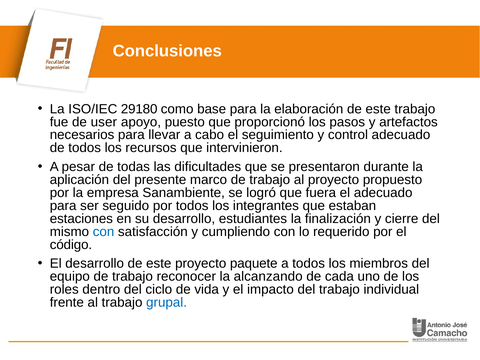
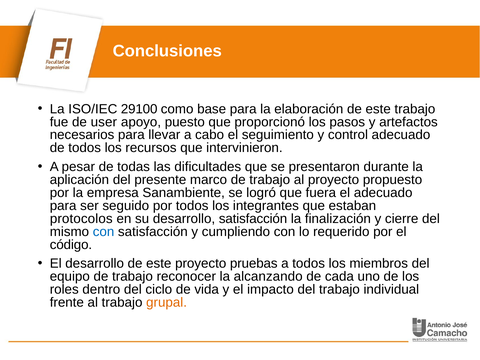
29180: 29180 -> 29100
estaciones: estaciones -> protocolos
desarrollo estudiantes: estudiantes -> satisfacción
paquete: paquete -> pruebas
grupal colour: blue -> orange
